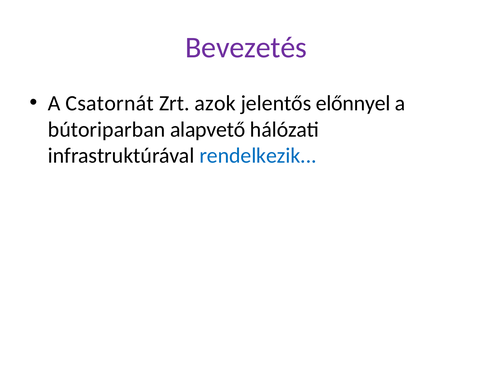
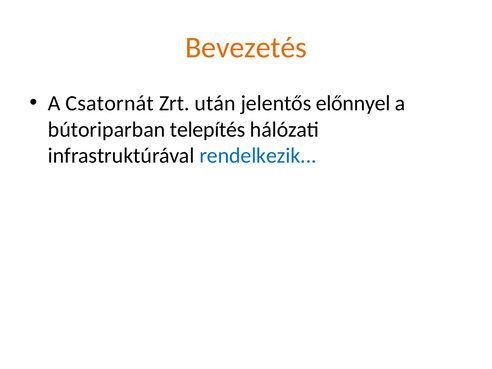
Bevezetés colour: purple -> orange
azok: azok -> után
alapvető: alapvető -> telepítés
